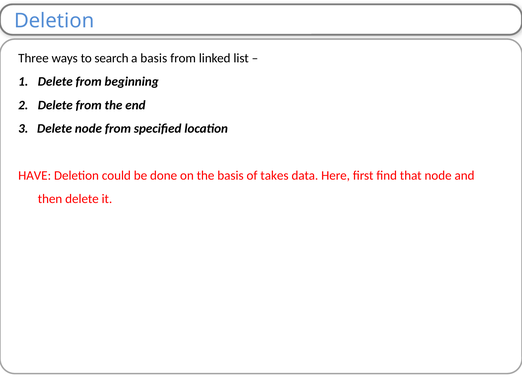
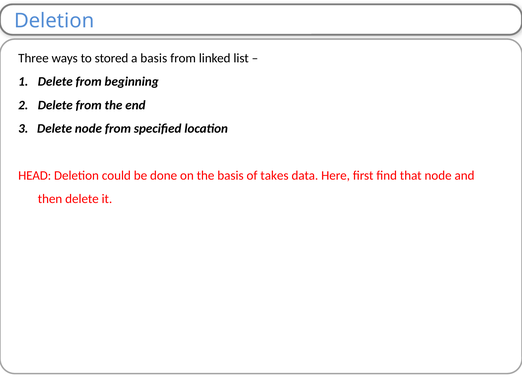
search: search -> stored
HAVE: HAVE -> HEAD
